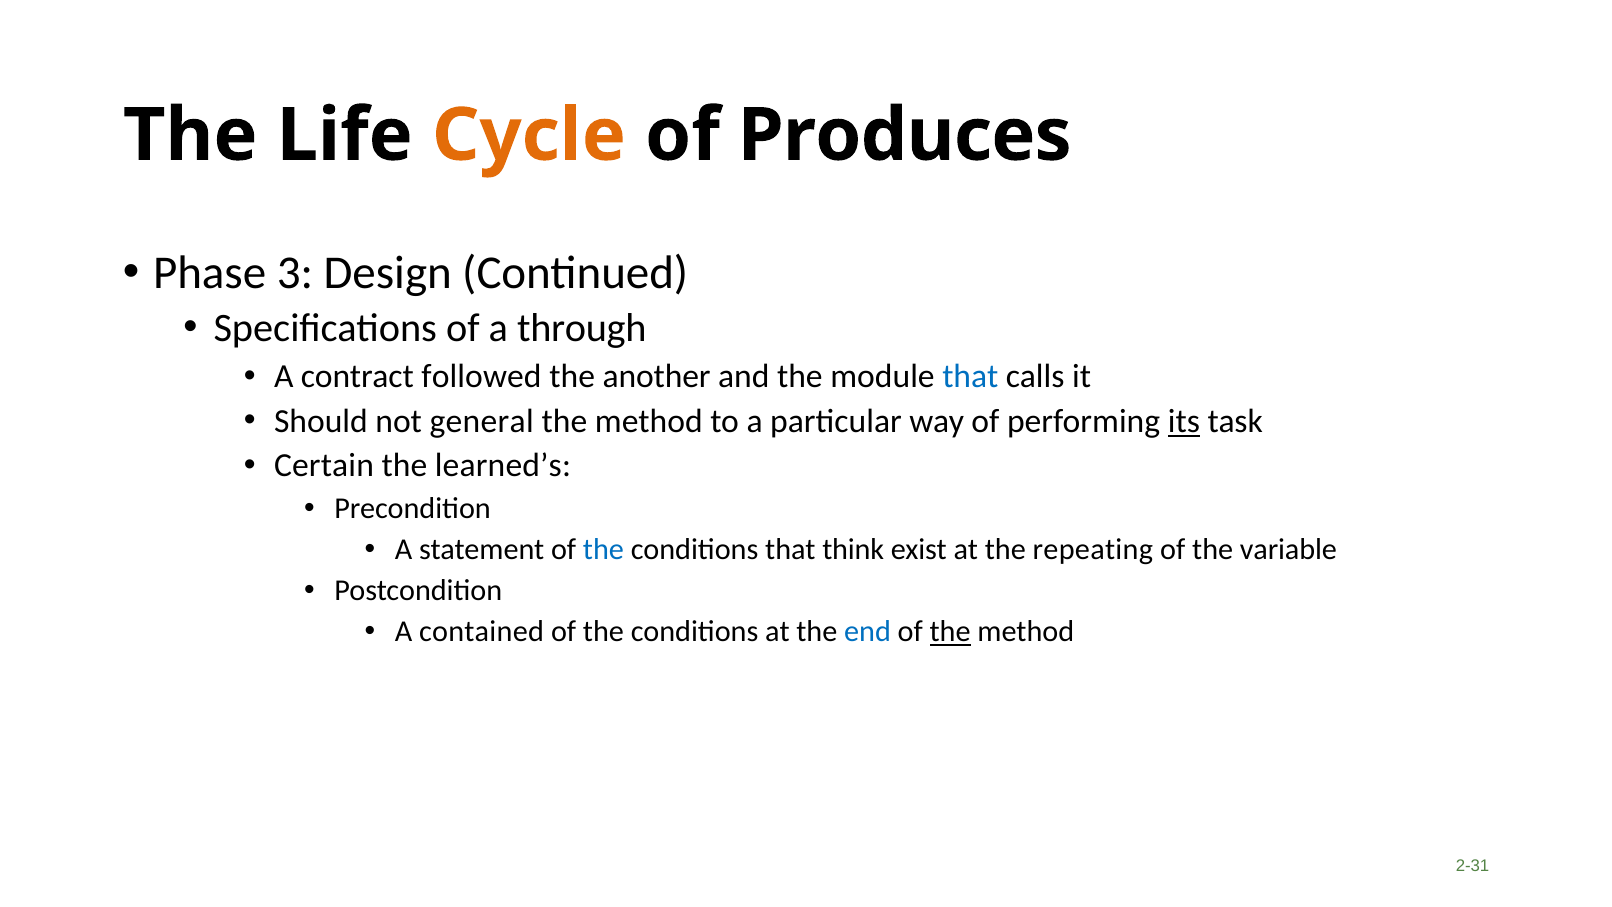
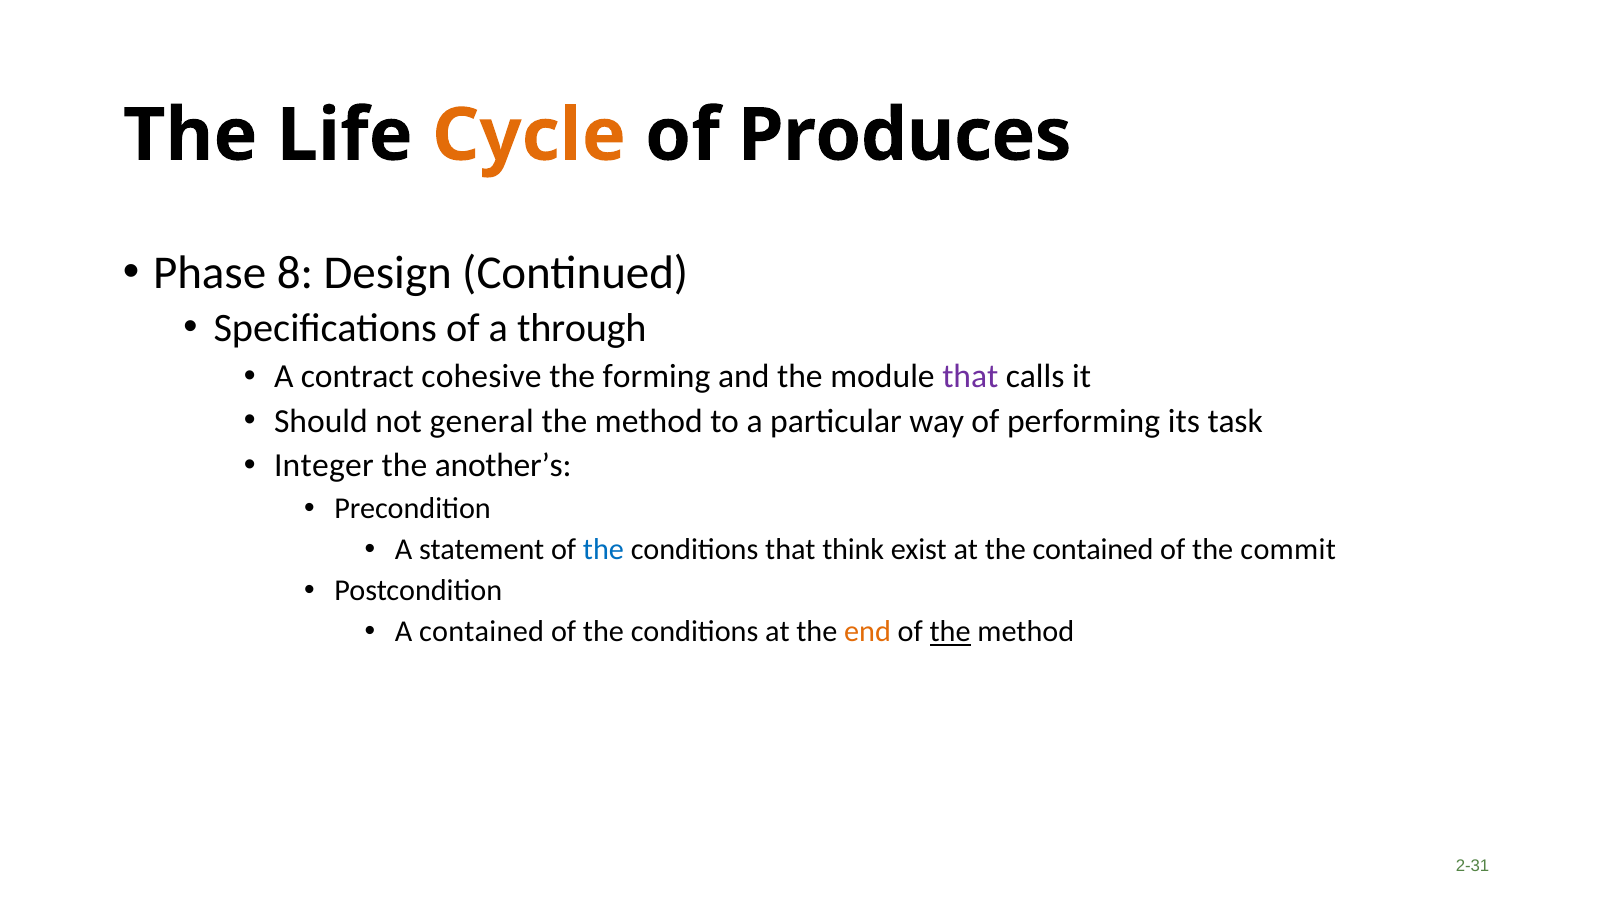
3: 3 -> 8
followed: followed -> cohesive
another: another -> forming
that at (970, 376) colour: blue -> purple
its underline: present -> none
Certain: Certain -> Integer
learned’s: learned’s -> another’s
the repeating: repeating -> contained
variable: variable -> commit
end colour: blue -> orange
